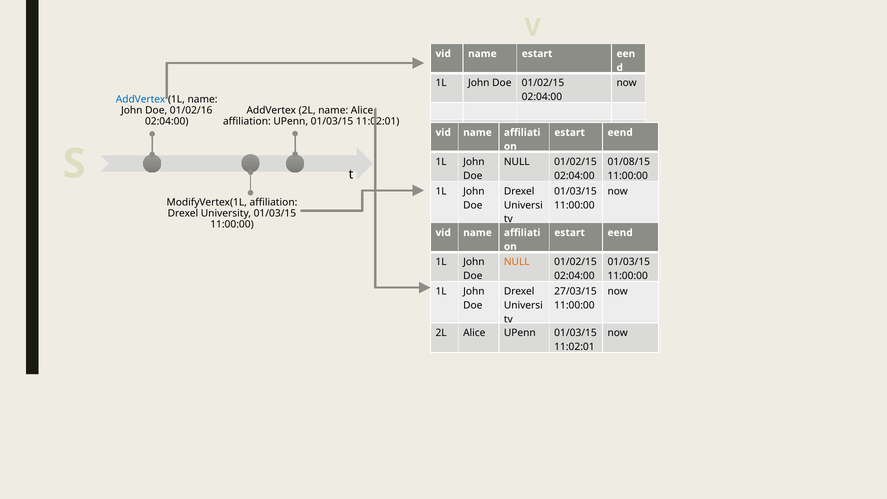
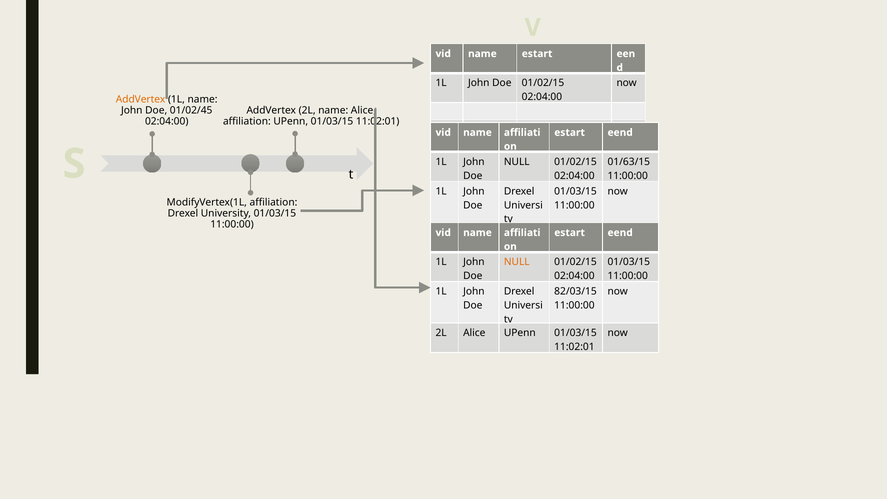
AddVertex at (141, 99) colour: blue -> orange
01/02/16: 01/02/16 -> 01/02/45
01/08/15: 01/08/15 -> 01/63/15
27/03/15: 27/03/15 -> 82/03/15
